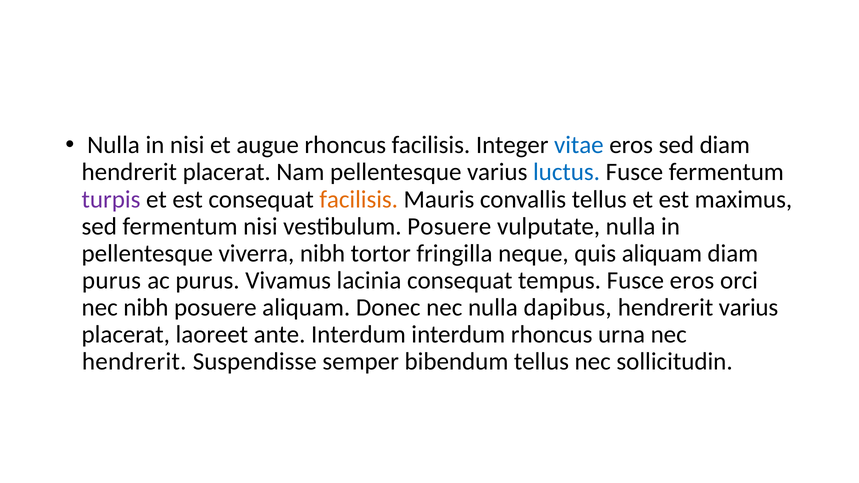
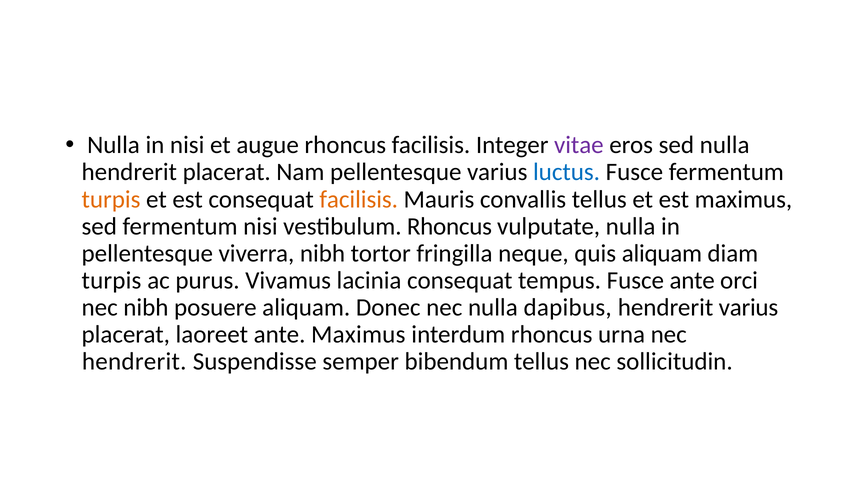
vitae colour: blue -> purple
sed diam: diam -> nulla
turpis at (111, 199) colour: purple -> orange
vestibulum Posuere: Posuere -> Rhoncus
purus at (111, 281): purus -> turpis
Fusce eros: eros -> ante
ante Interdum: Interdum -> Maximus
